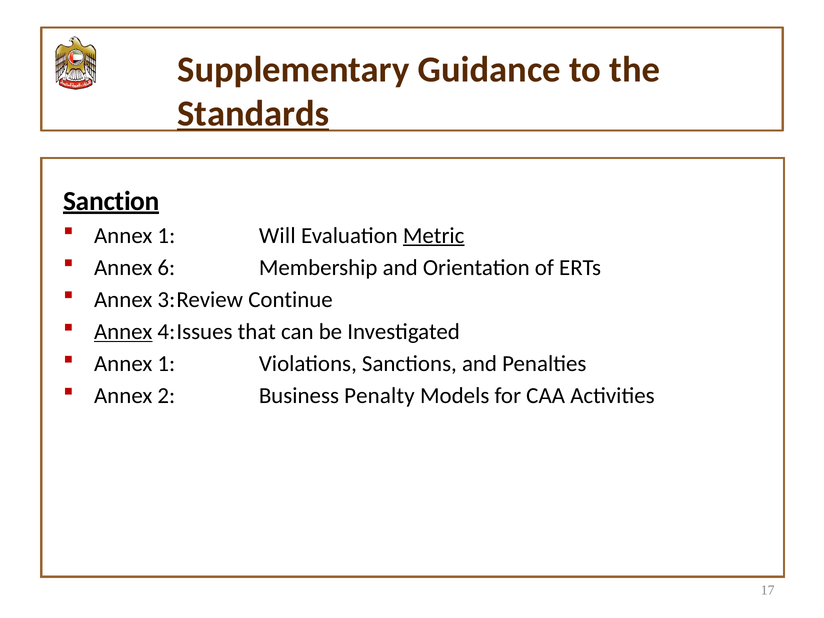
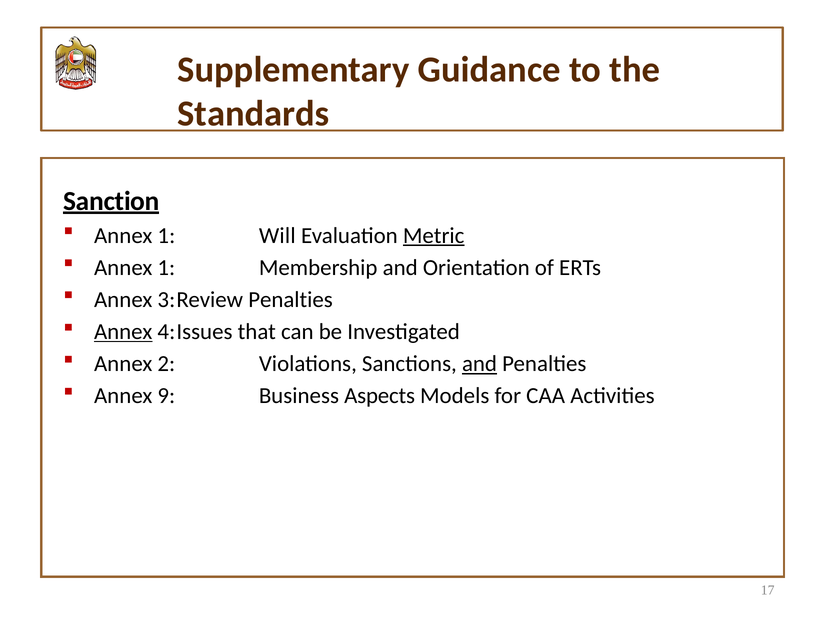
Standards underline: present -> none
6 at (166, 268): 6 -> 1
Continue at (290, 300): Continue -> Penalties
1 at (166, 364): 1 -> 2
and at (479, 364) underline: none -> present
2: 2 -> 9
Penalty: Penalty -> Aspects
